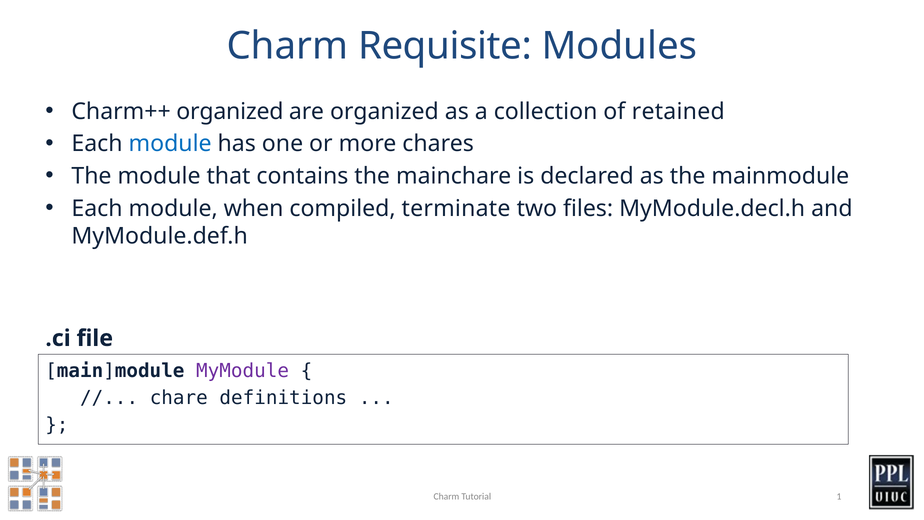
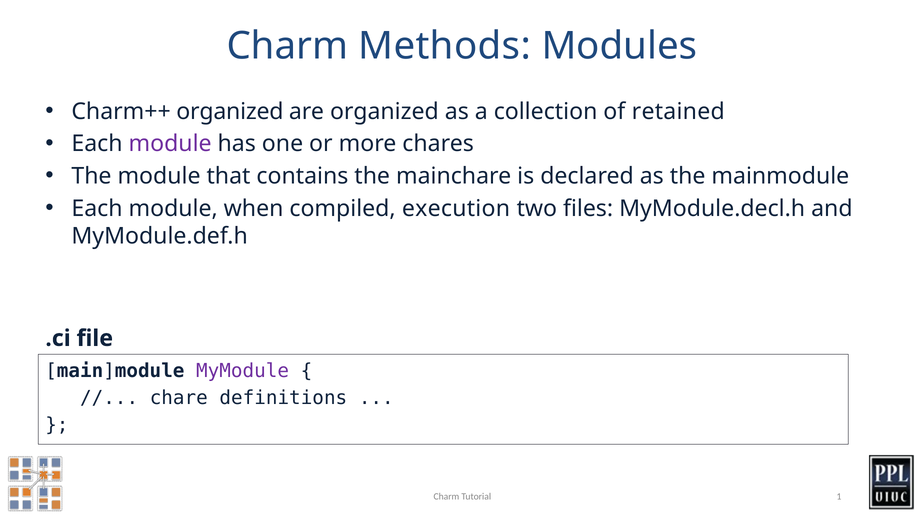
Requisite: Requisite -> Methods
module at (170, 144) colour: blue -> purple
terminate: terminate -> execution
